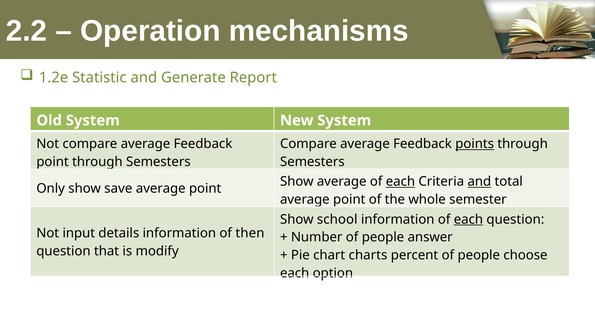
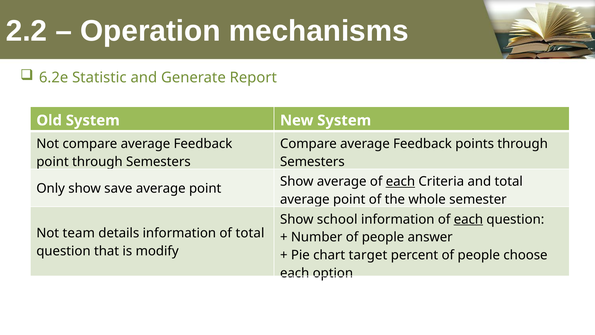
1.2e: 1.2e -> 6.2e
points underline: present -> none
and at (479, 181) underline: present -> none
input: input -> team
of then: then -> total
charts: charts -> target
